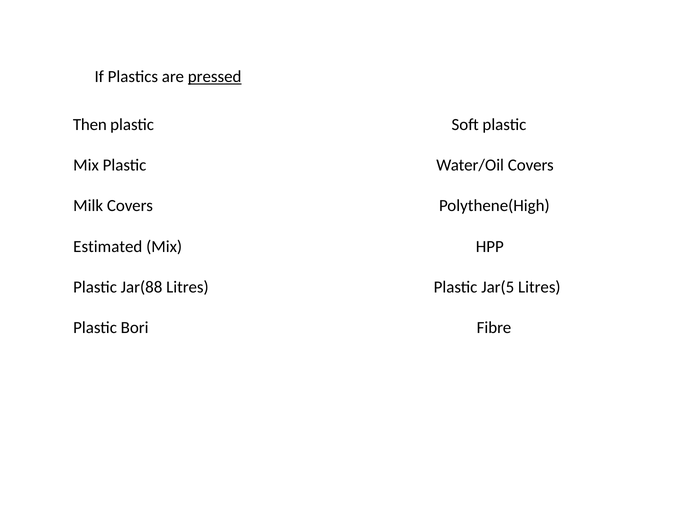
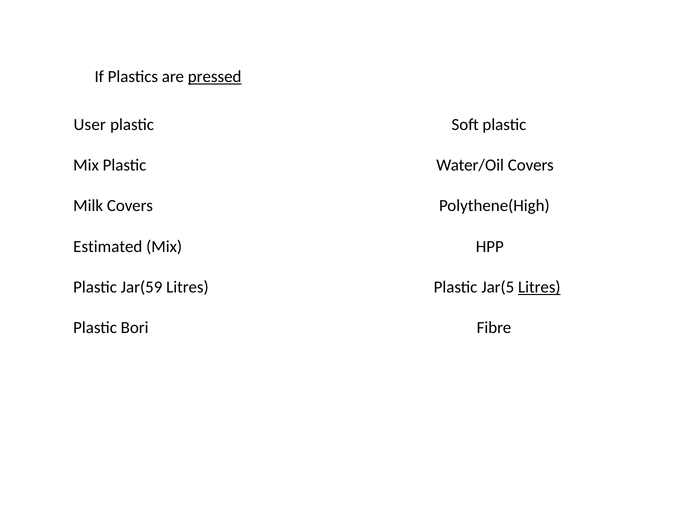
Then: Then -> User
Jar(88: Jar(88 -> Jar(59
Litres at (539, 287) underline: none -> present
